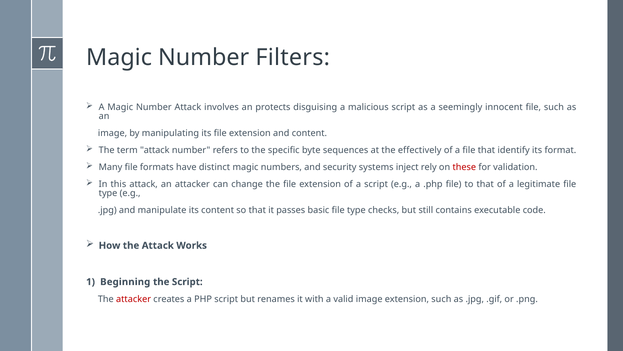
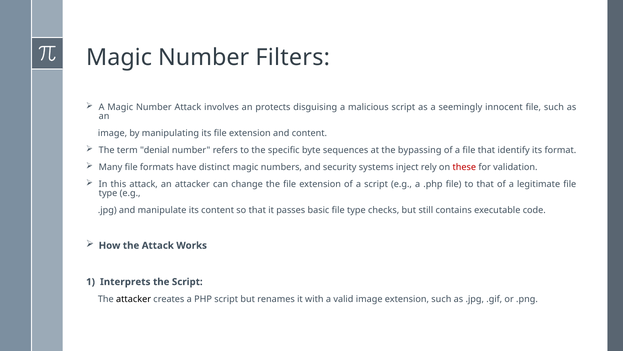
term attack: attack -> denial
effectively: effectively -> bypassing
Beginning: Beginning -> Interprets
attacker at (134, 299) colour: red -> black
